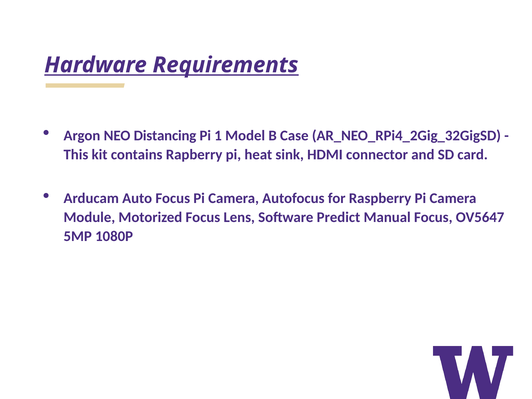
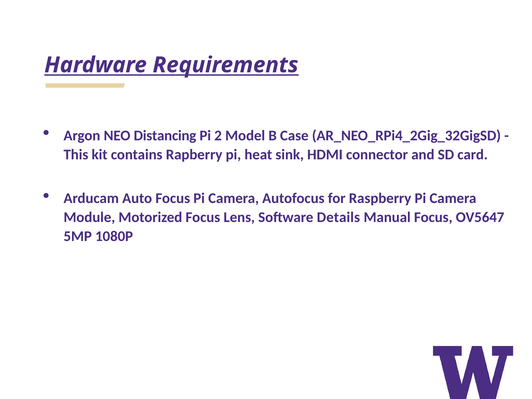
1: 1 -> 2
Predict: Predict -> Details
